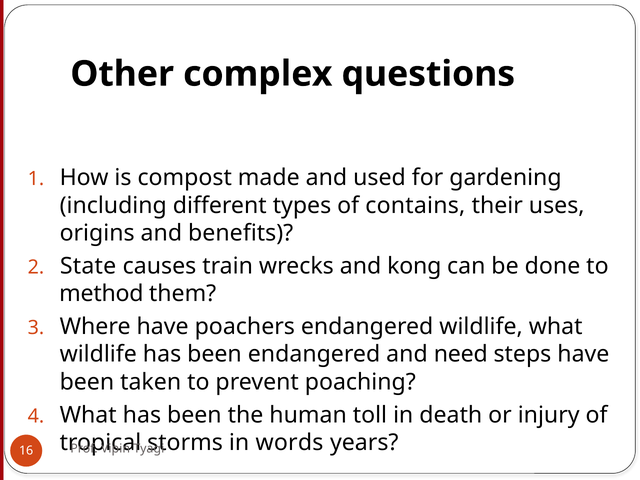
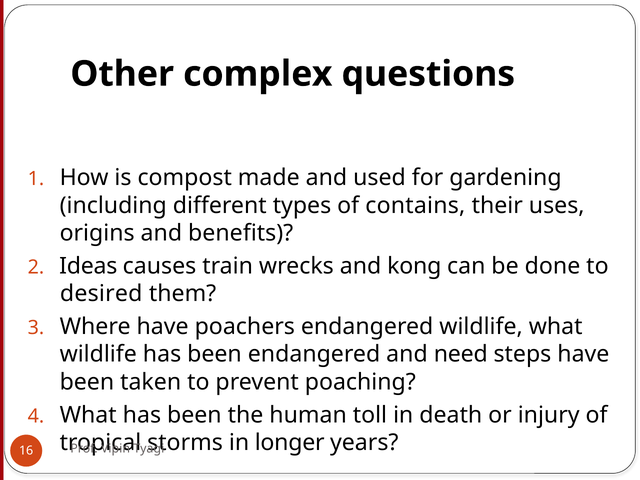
State: State -> Ideas
method: method -> desired
words: words -> longer
